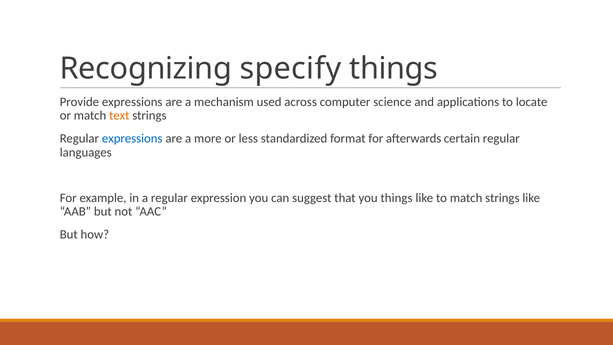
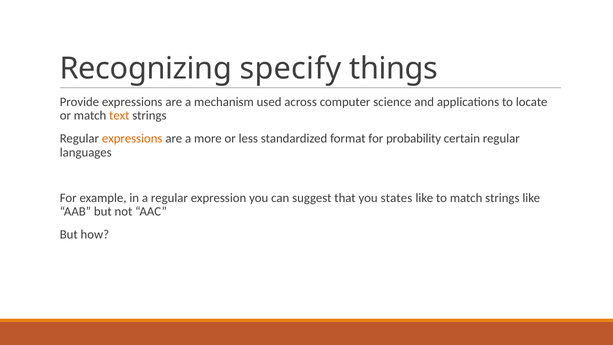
expressions at (132, 138) colour: blue -> orange
afterwards: afterwards -> probability
you things: things -> states
